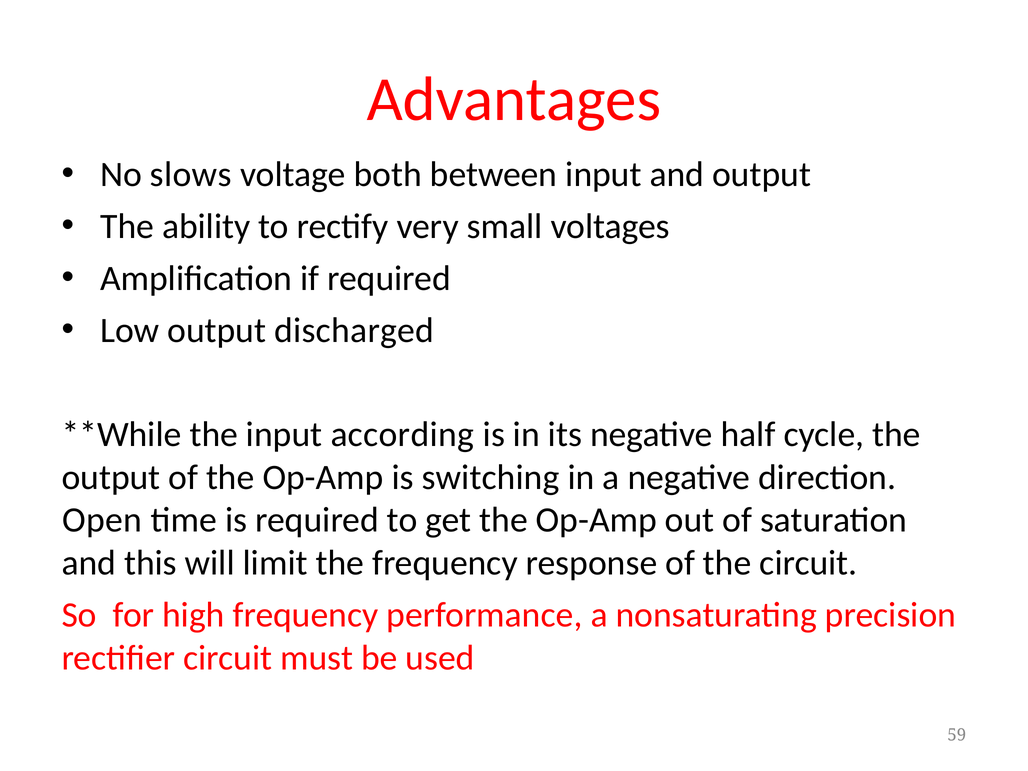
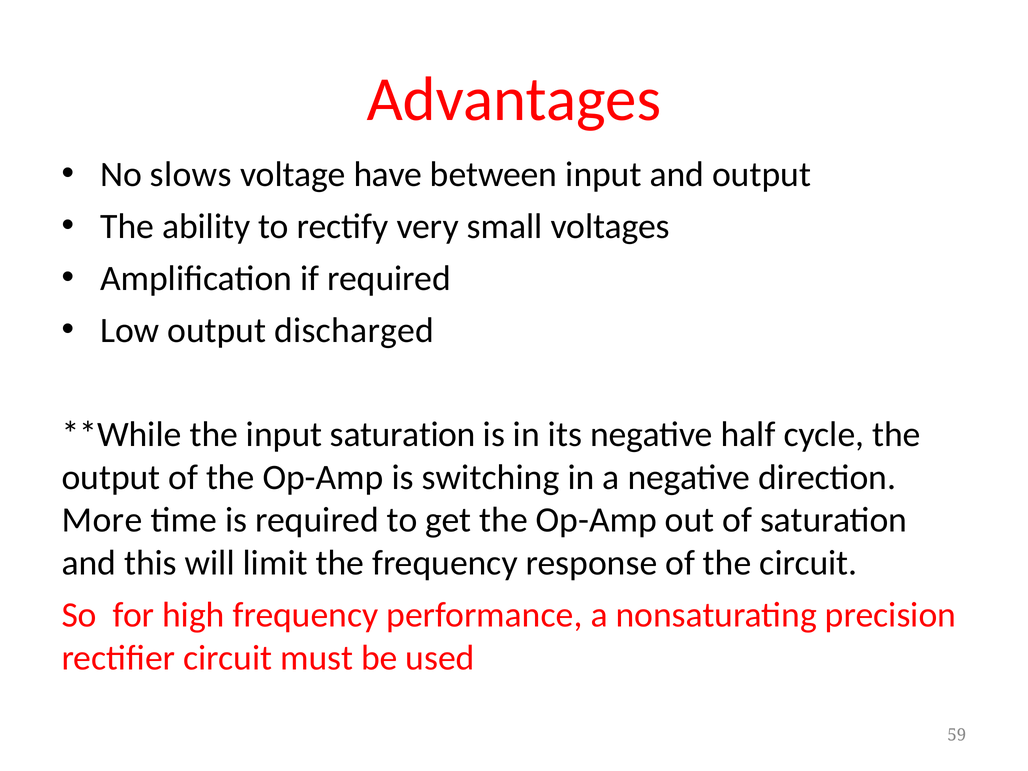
both: both -> have
input according: according -> saturation
Open: Open -> More
